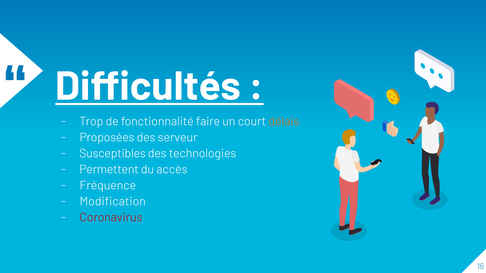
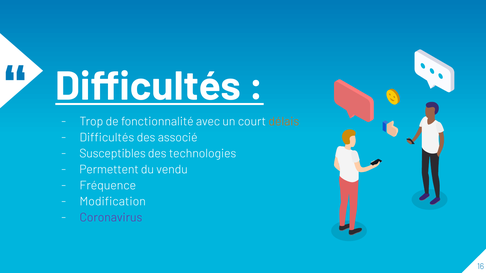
faire: faire -> avec
Proposées at (107, 138): Proposées -> Difficultés
serveur: serveur -> associé
accès: accès -> vendu
Coronavirus colour: red -> purple
